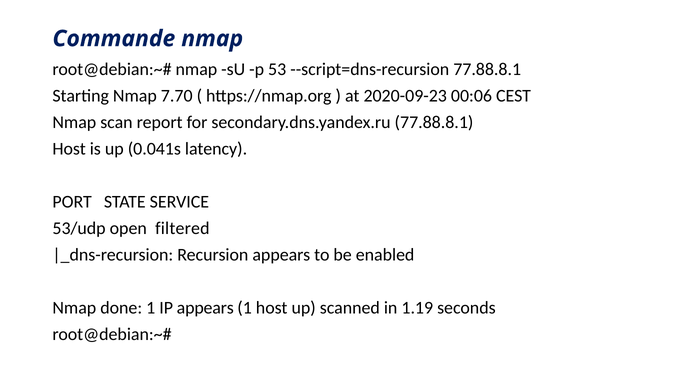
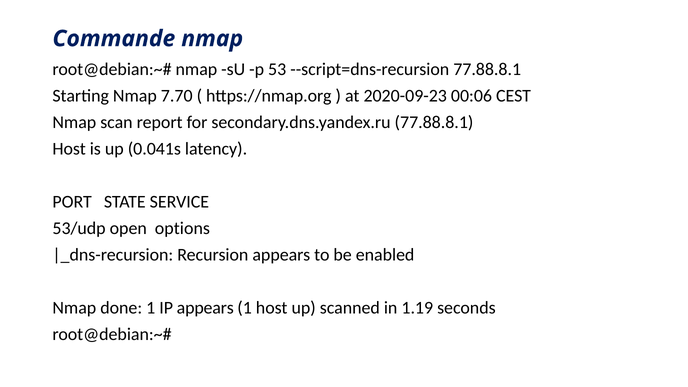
filtered: filtered -> options
